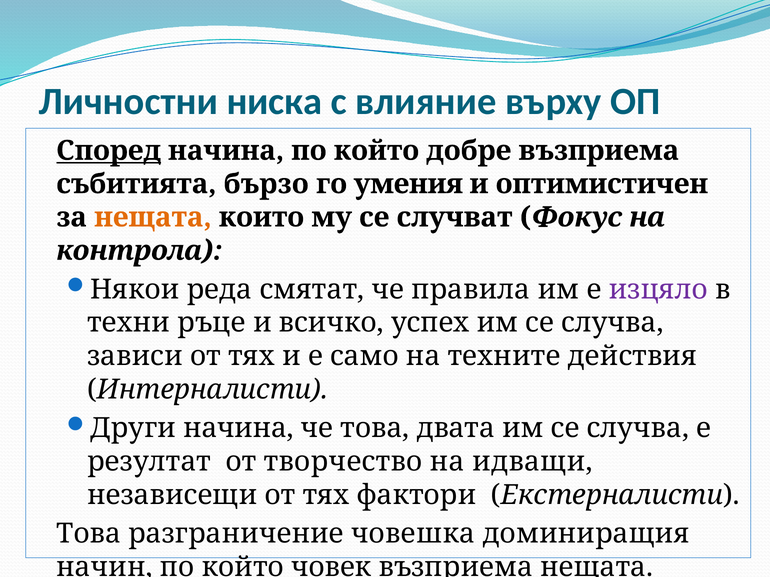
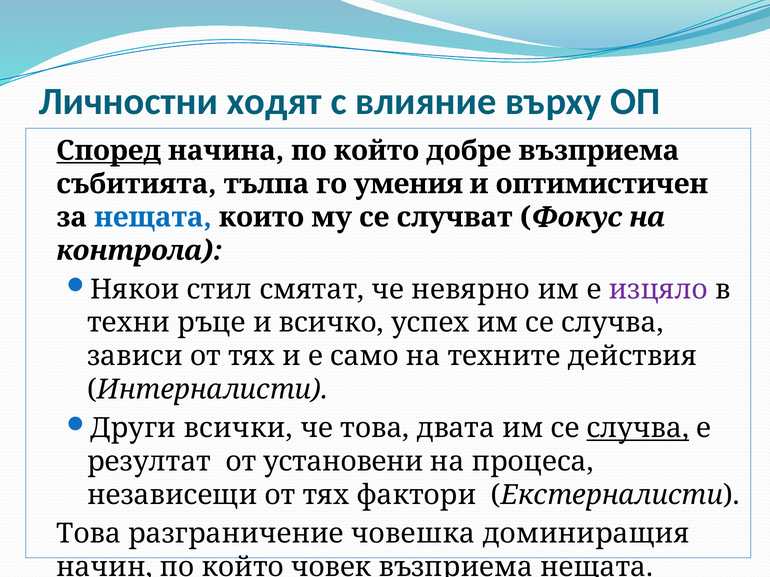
ниска: ниска -> ходят
бързо: бързо -> тълпа
нещата at (153, 217) colour: orange -> blue
реда: реда -> стил
правила: правила -> невярно
Други начина: начина -> всички
случва at (638, 429) underline: none -> present
творчество: творчество -> установени
идващи: идващи -> процеса
